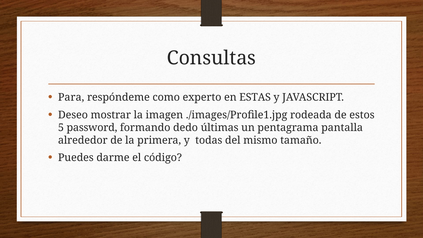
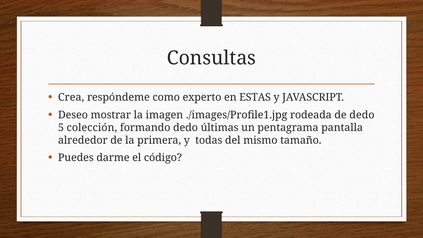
Para: Para -> Crea
de estos: estos -> dedo
password: password -> colección
